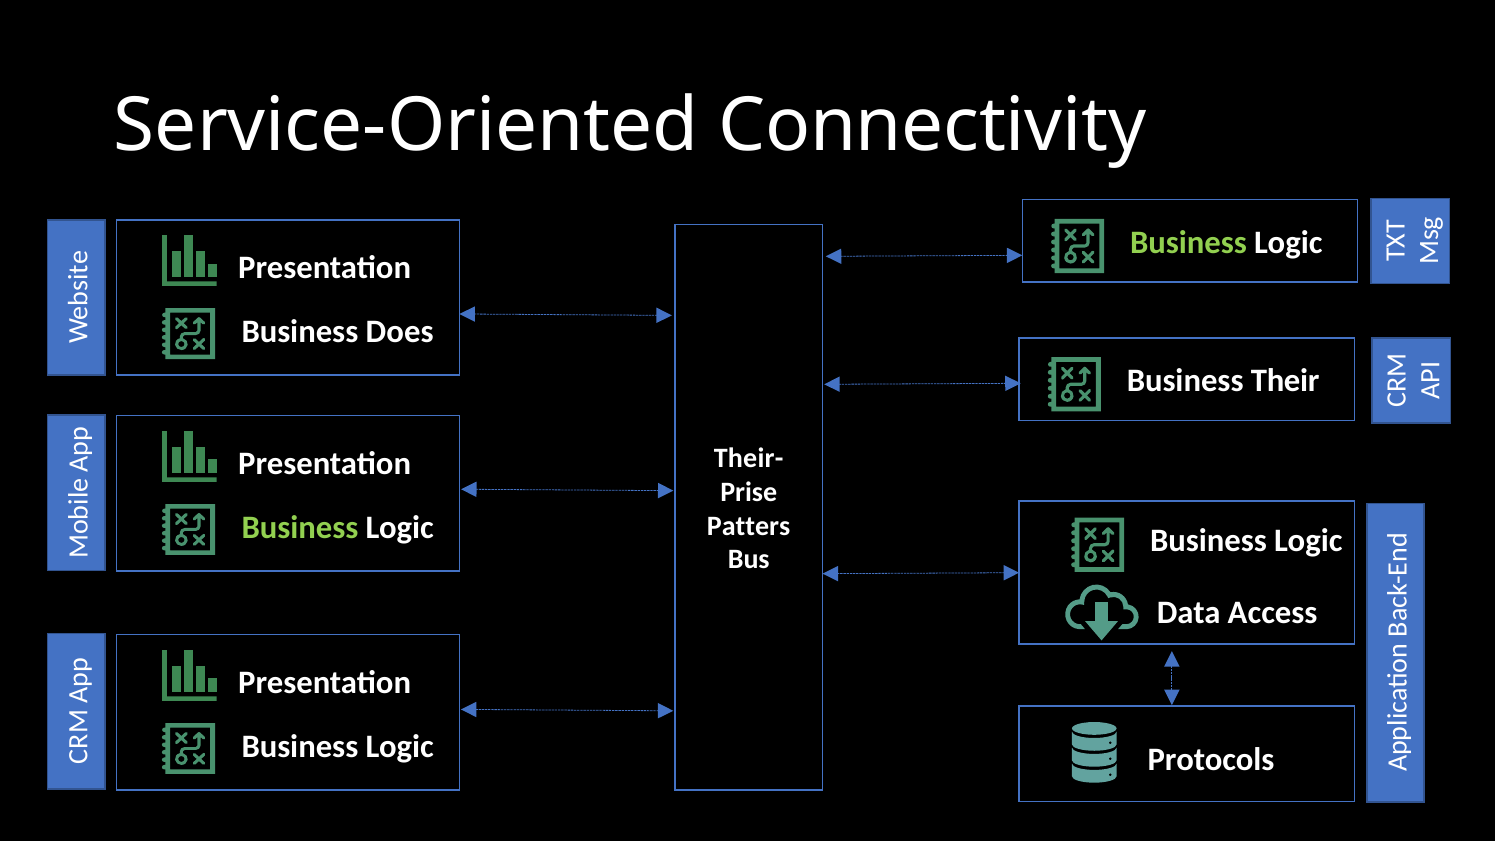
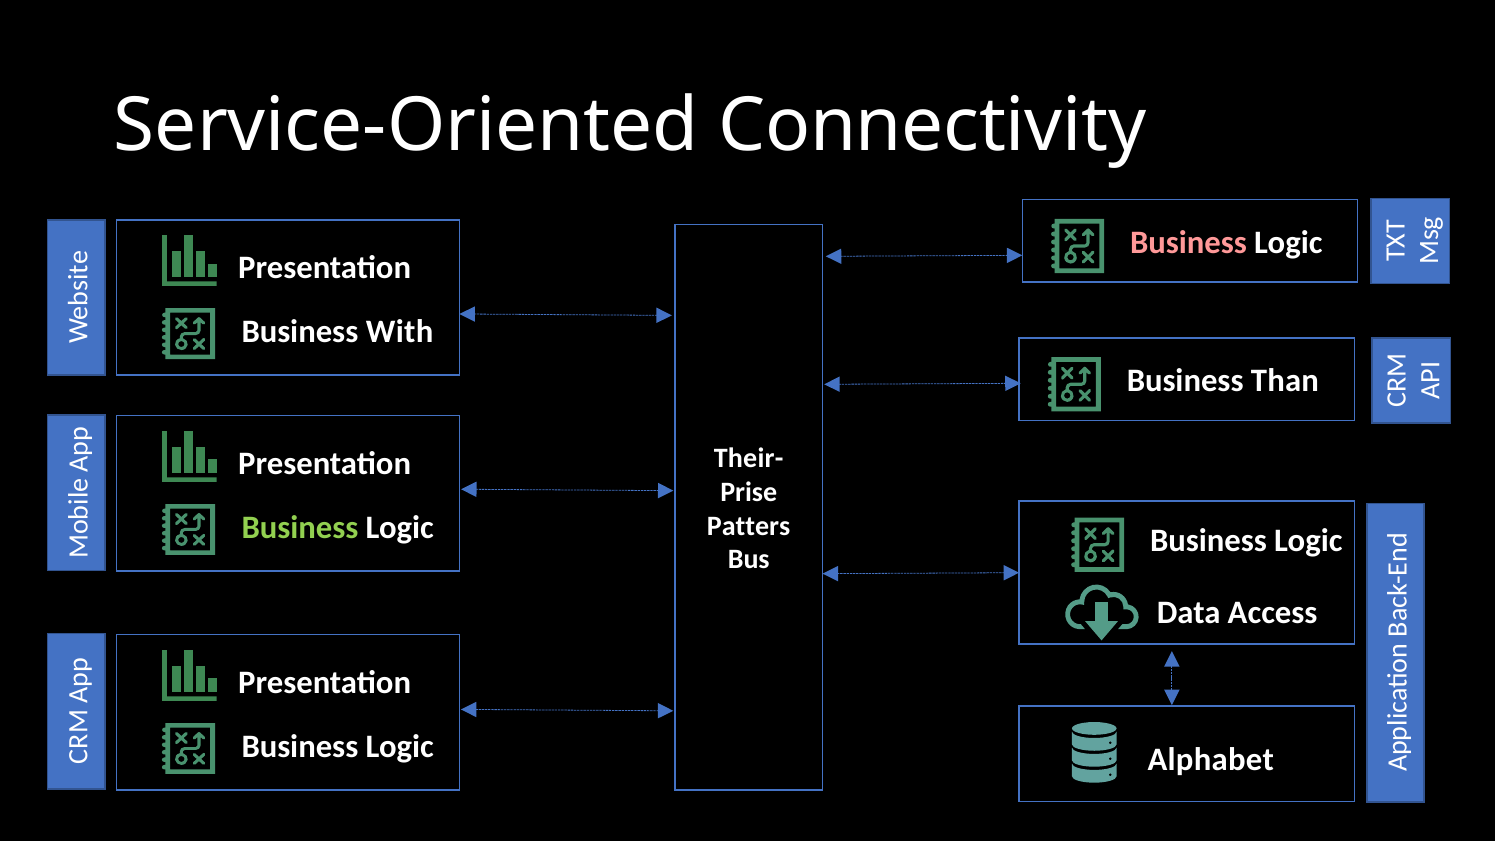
Business at (1189, 242) colour: light green -> pink
Does: Does -> With
Their: Their -> Than
Protocols: Protocols -> Alphabet
